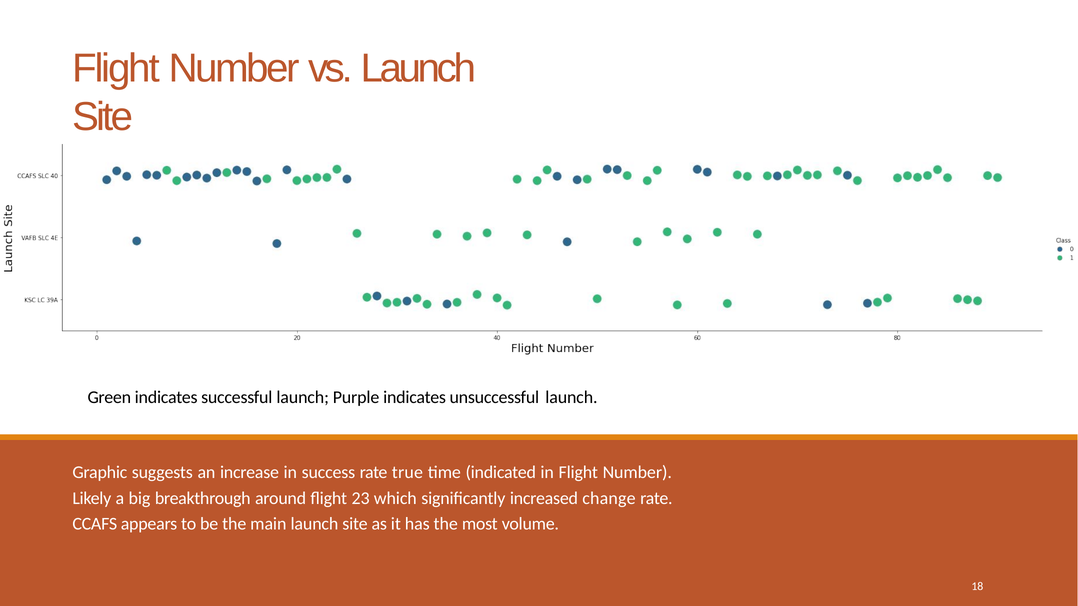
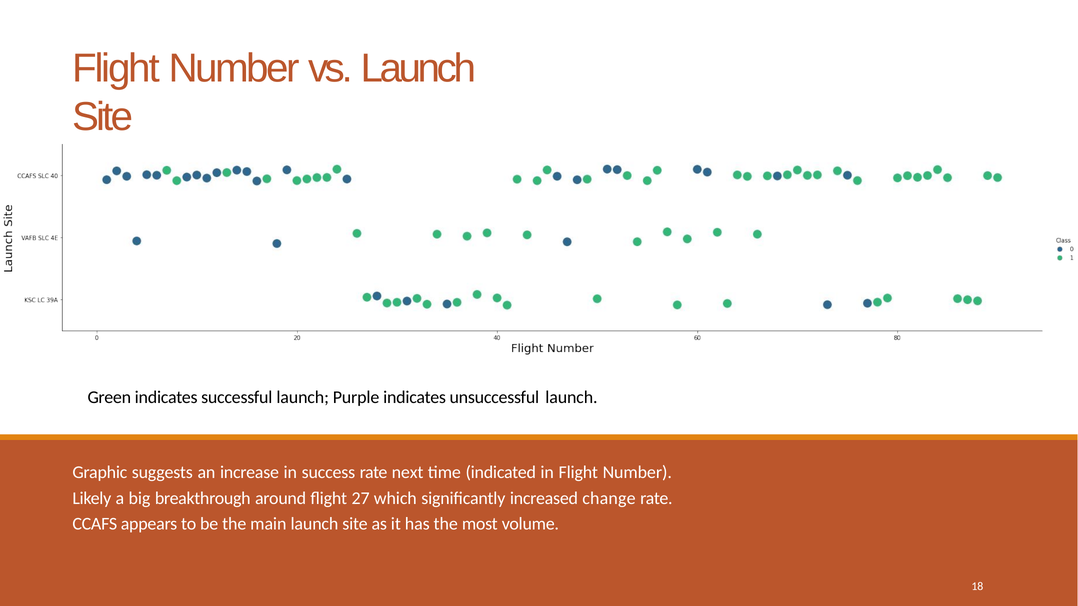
true: true -> next
23: 23 -> 27
